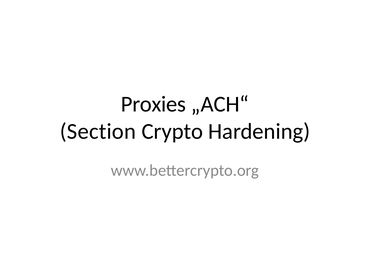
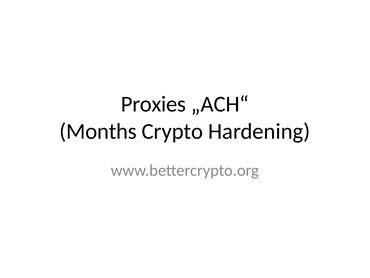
Section: Section -> Months
